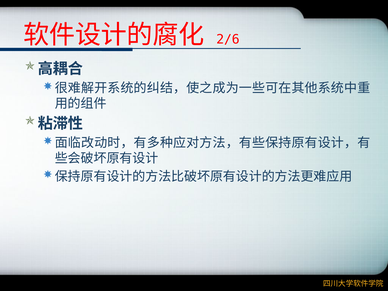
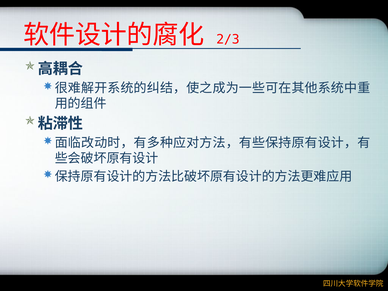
2/6: 2/6 -> 2/3
